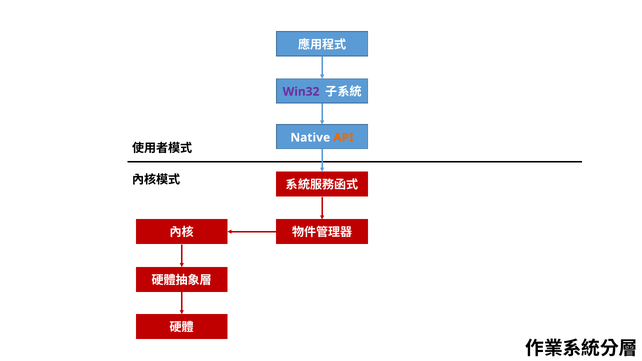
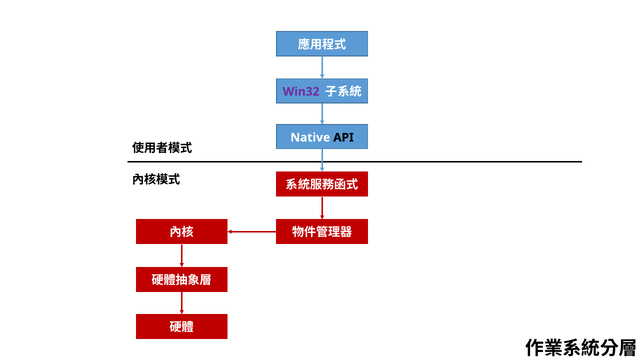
API colour: orange -> black
